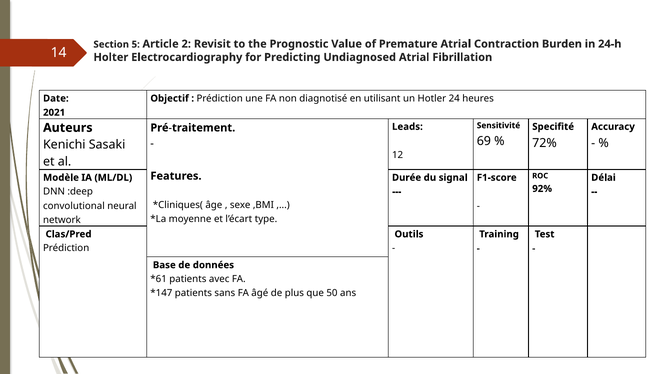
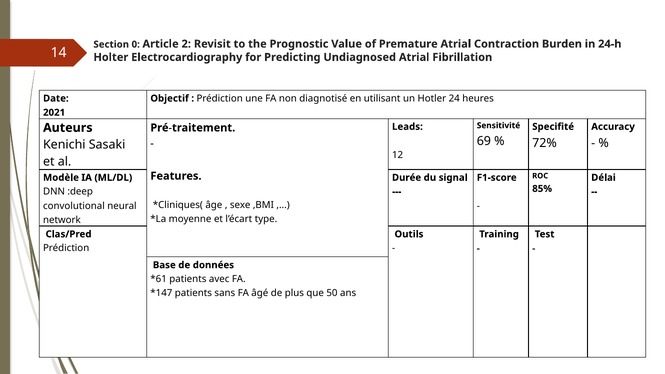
5: 5 -> 0
92%: 92% -> 85%
